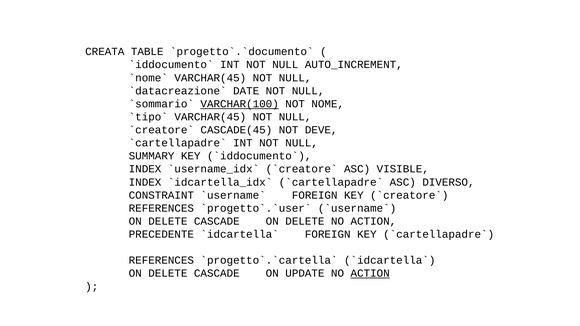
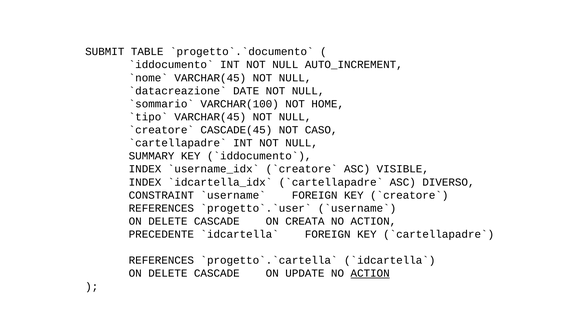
CREATA: CREATA -> SUBMIT
VARCHAR(100 underline: present -> none
NOME: NOME -> HOME
DEVE: DEVE -> CASO
CASCADE ON DELETE: DELETE -> CREATA
